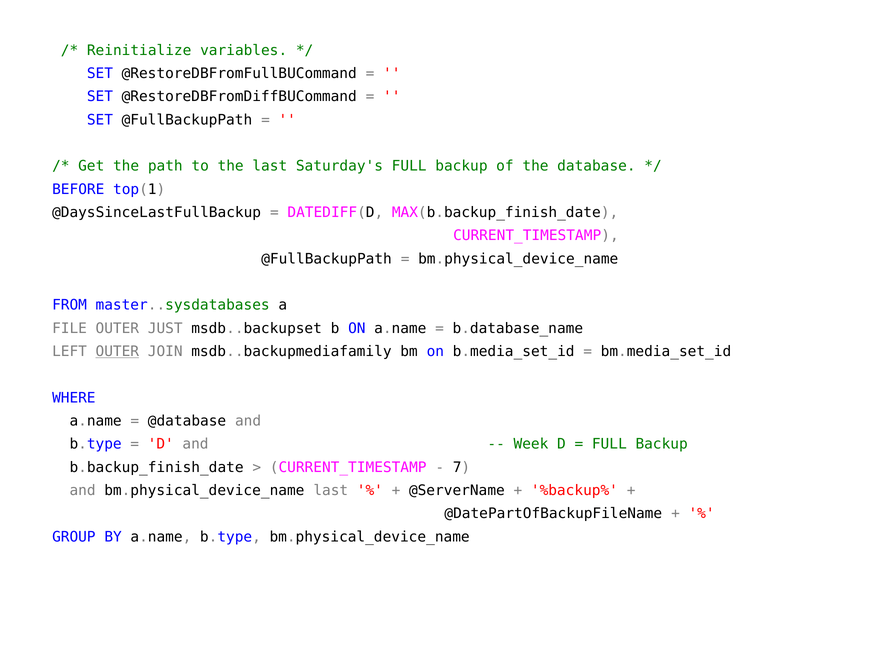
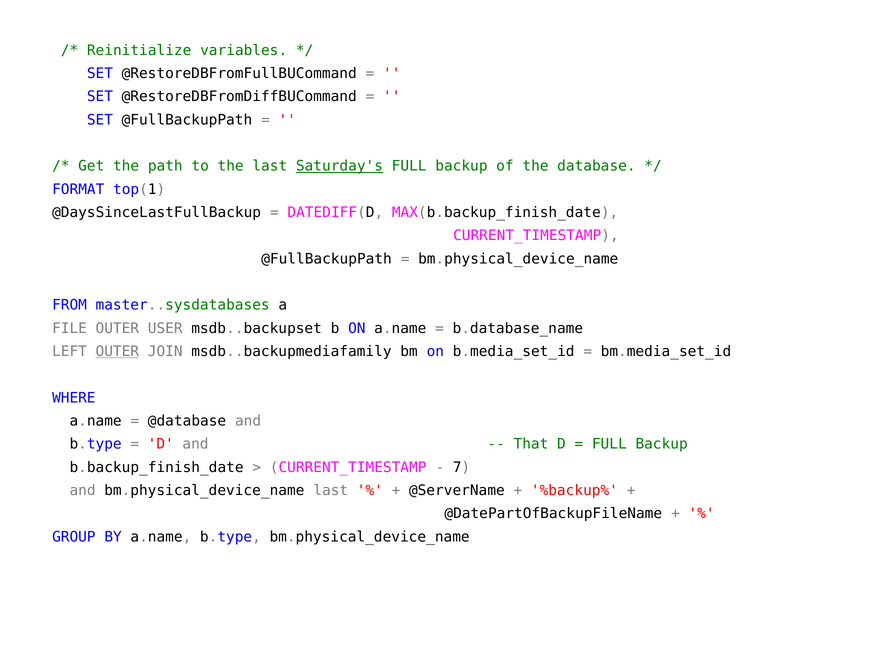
Saturday's underline: none -> present
BEFORE: BEFORE -> FORMAT
JUST: JUST -> USER
Week: Week -> That
